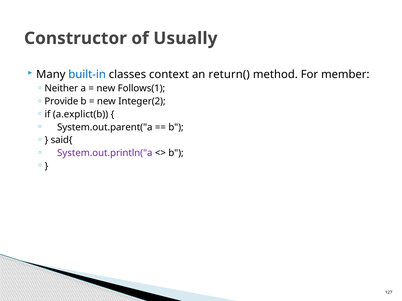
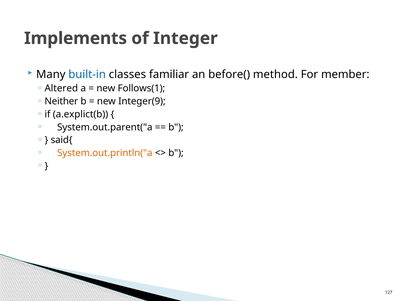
Constructor: Constructor -> Implements
Usually: Usually -> Integer
context: context -> familiar
return(: return( -> before(
Neither: Neither -> Altered
Provide: Provide -> Neither
Integer(2: Integer(2 -> Integer(9
System.out.println("a colour: purple -> orange
